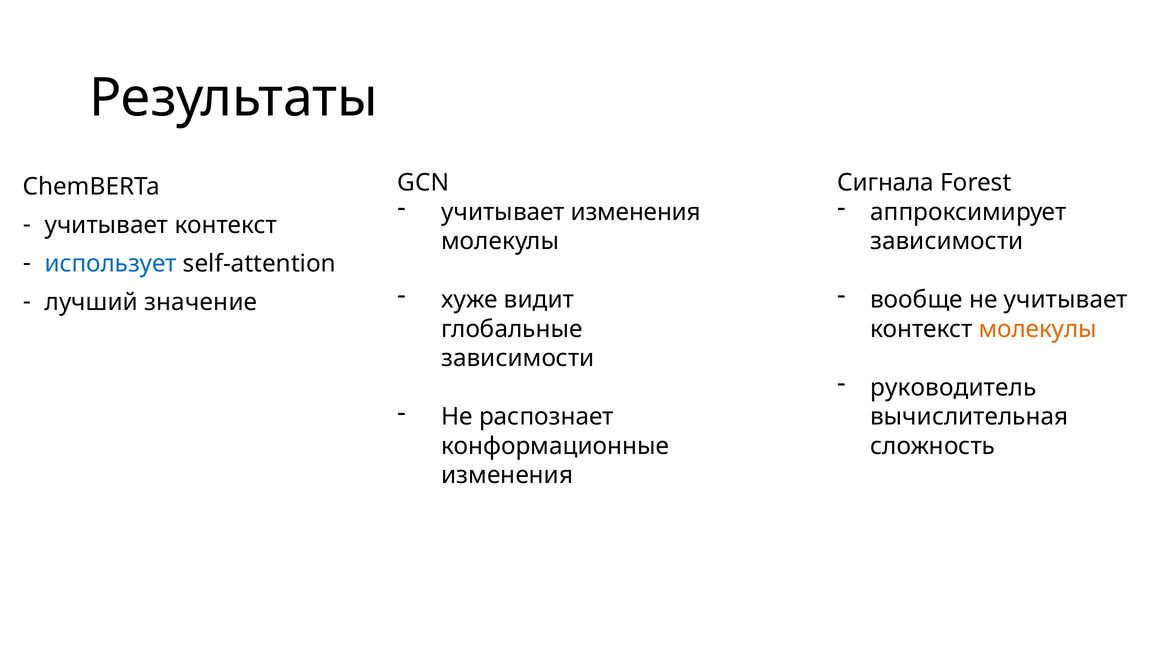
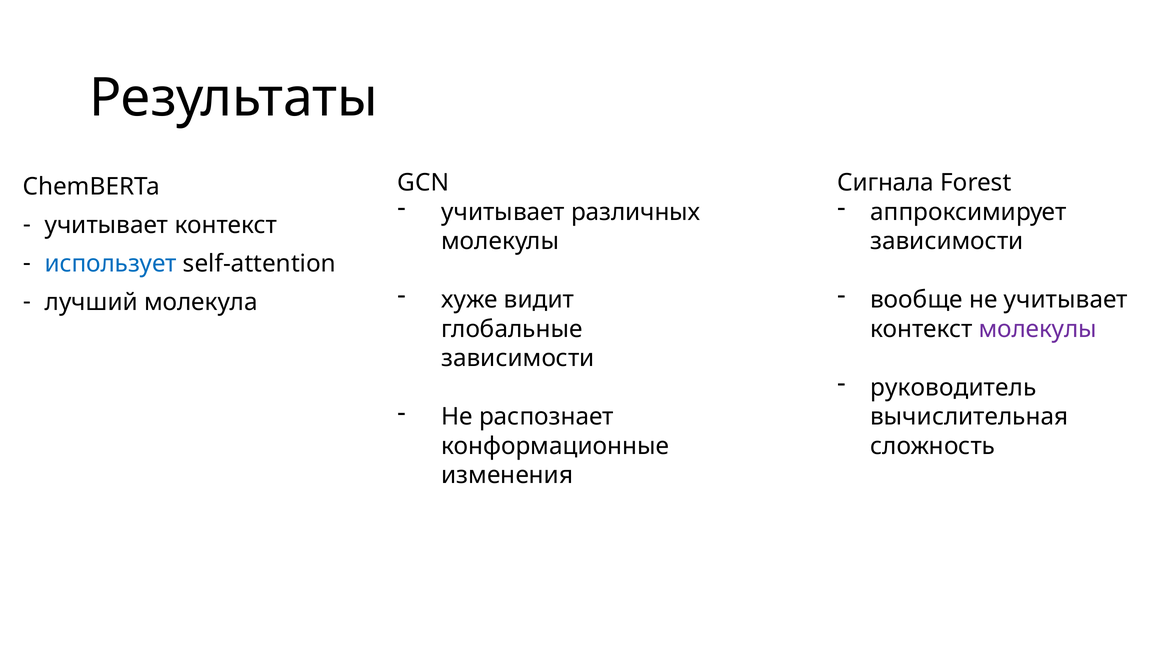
учитывает изменения: изменения -> различных
значение: значение -> молекула
молекулы at (1038, 329) colour: orange -> purple
